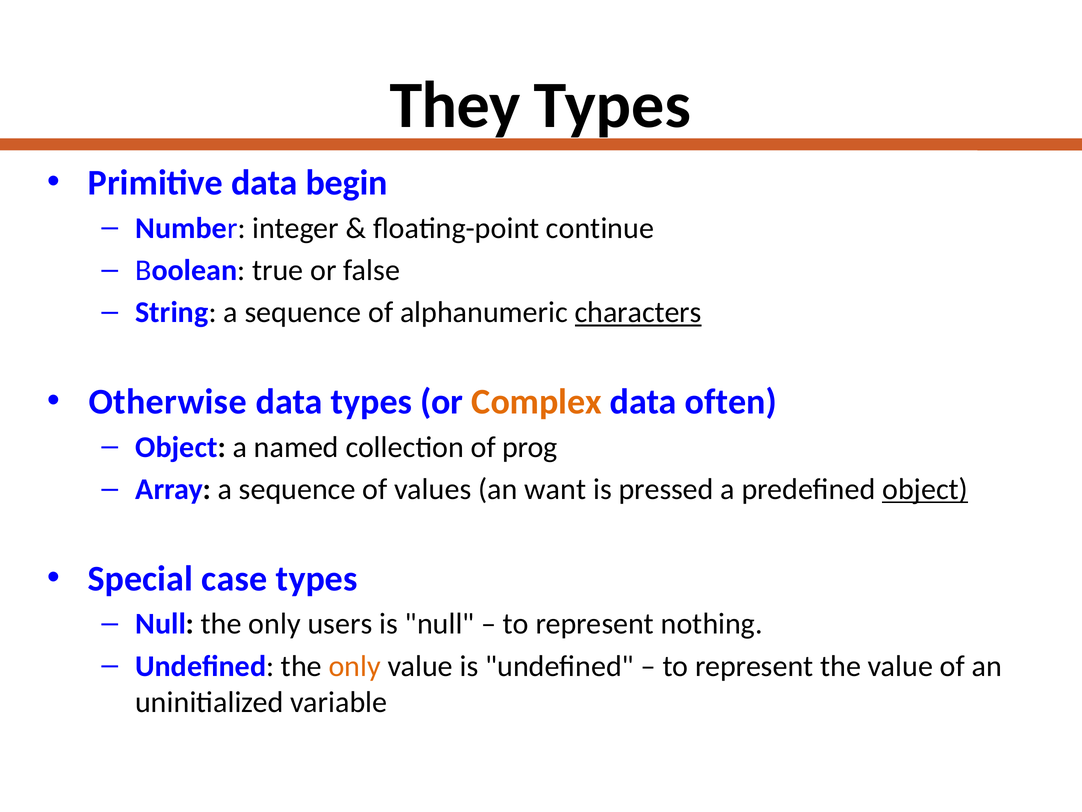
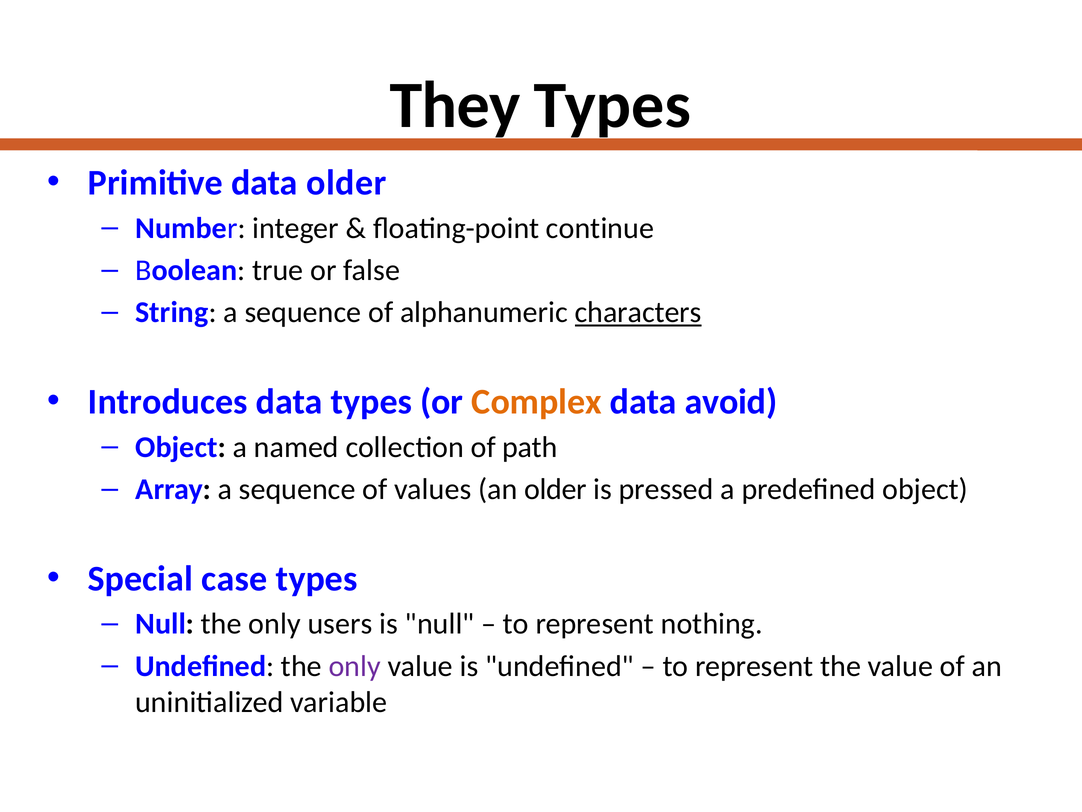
data begin: begin -> older
Otherwise: Otherwise -> Introduces
often: often -> avoid
prog: prog -> path
an want: want -> older
object at (925, 489) underline: present -> none
only at (355, 666) colour: orange -> purple
